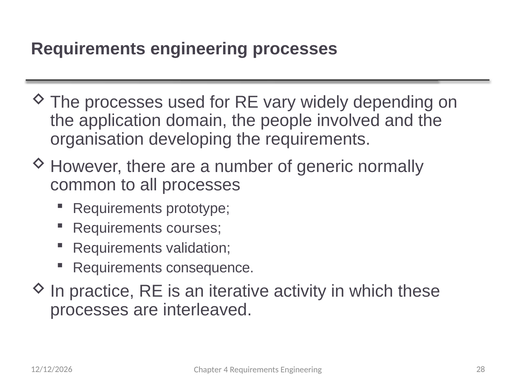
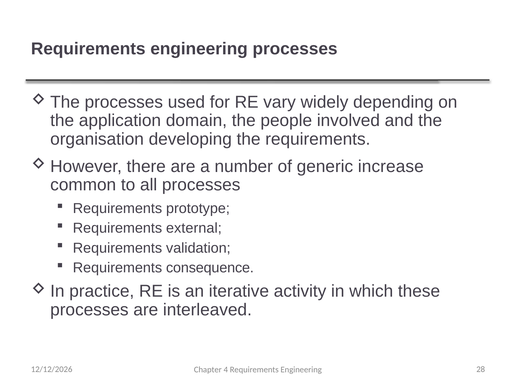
normally: normally -> increase
courses: courses -> external
